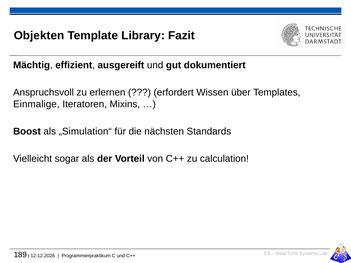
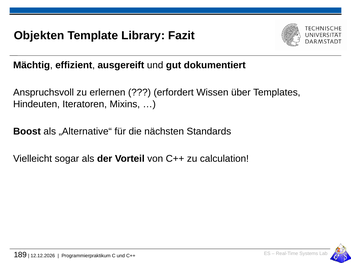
Einmalige: Einmalige -> Hindeuten
„Simulation“: „Simulation“ -> „Alternative“
